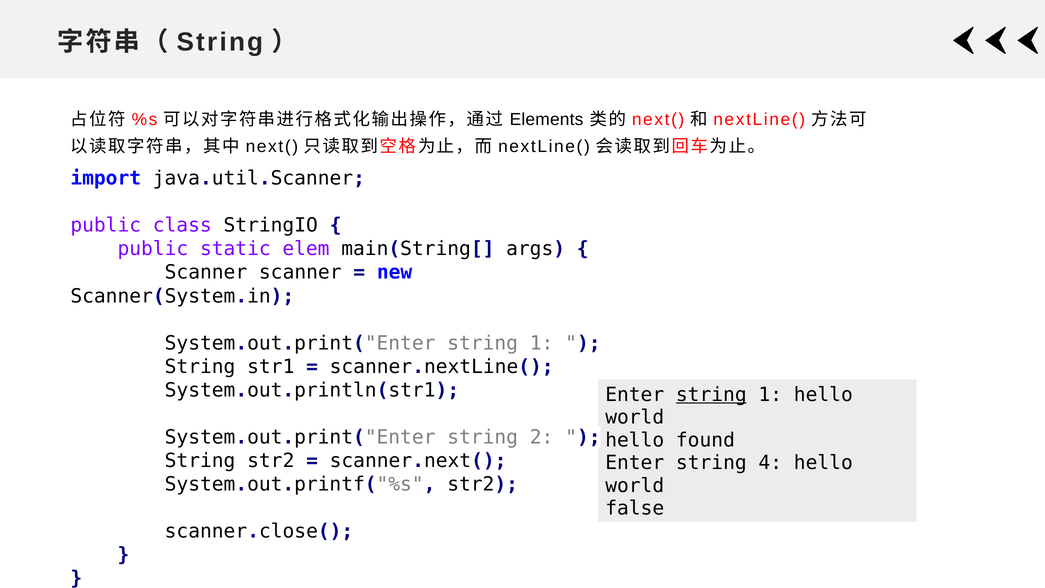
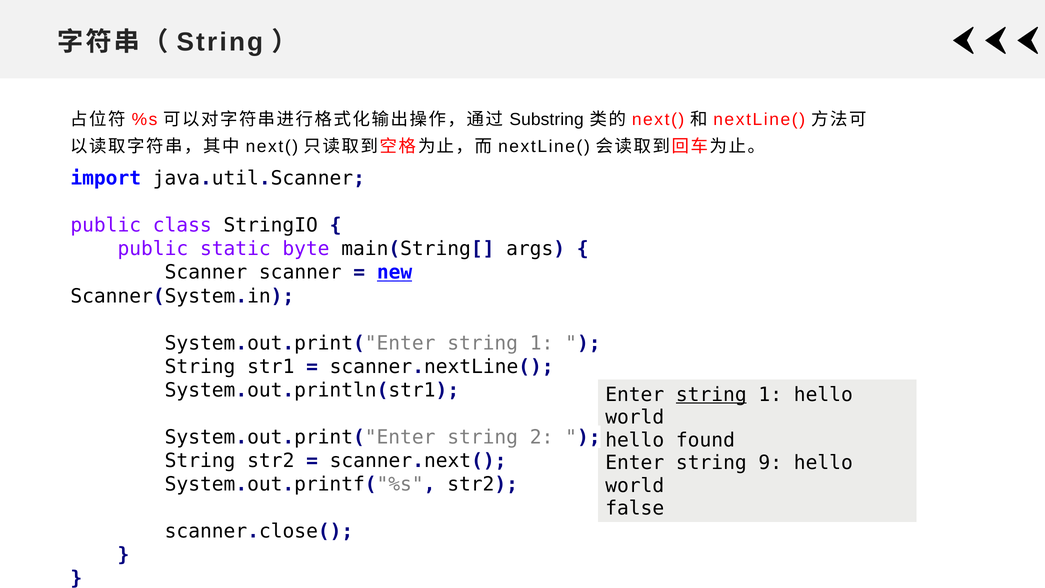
Elements: Elements -> Substring
elem: elem -> byte
new underline: none -> present
4: 4 -> 9
